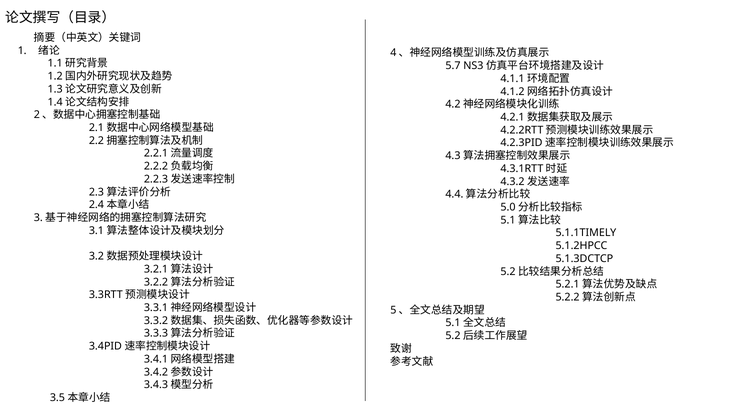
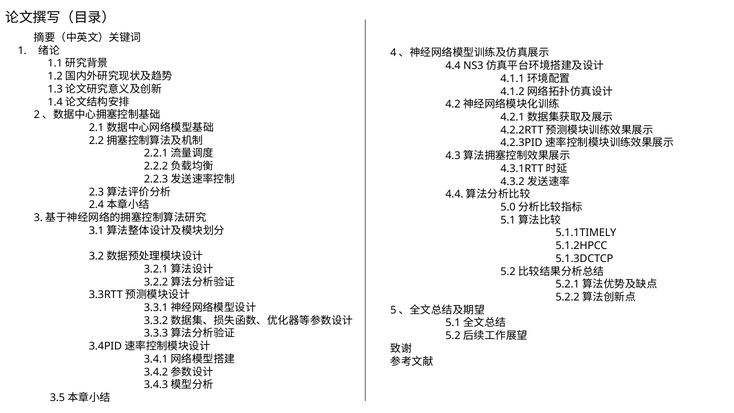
5.7: 5.7 -> 4.4
